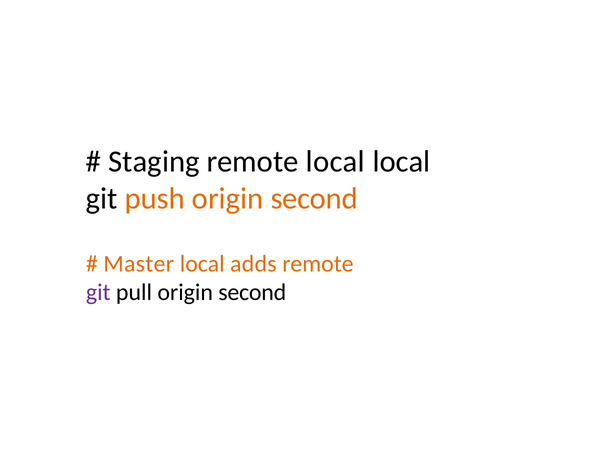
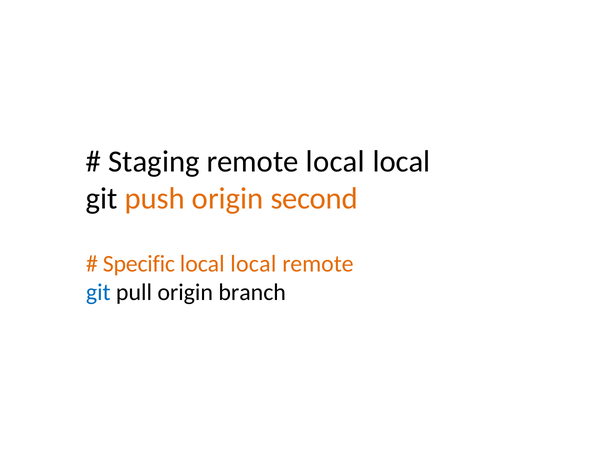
Master: Master -> Specific
adds at (253, 263): adds -> local
git at (98, 292) colour: purple -> blue
pull origin second: second -> branch
